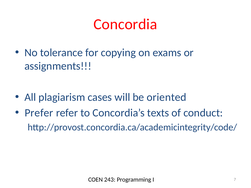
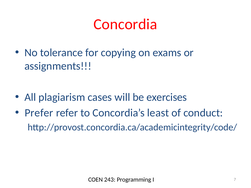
oriented: oriented -> exercises
texts: texts -> least
